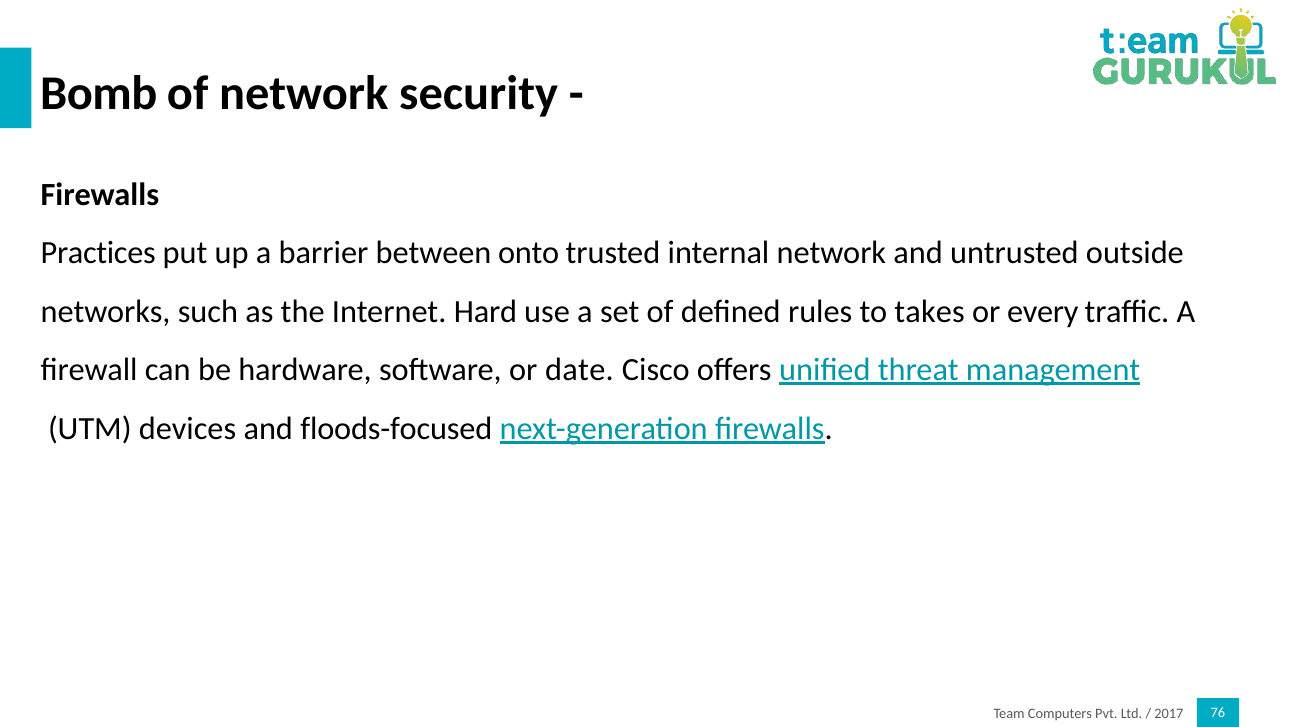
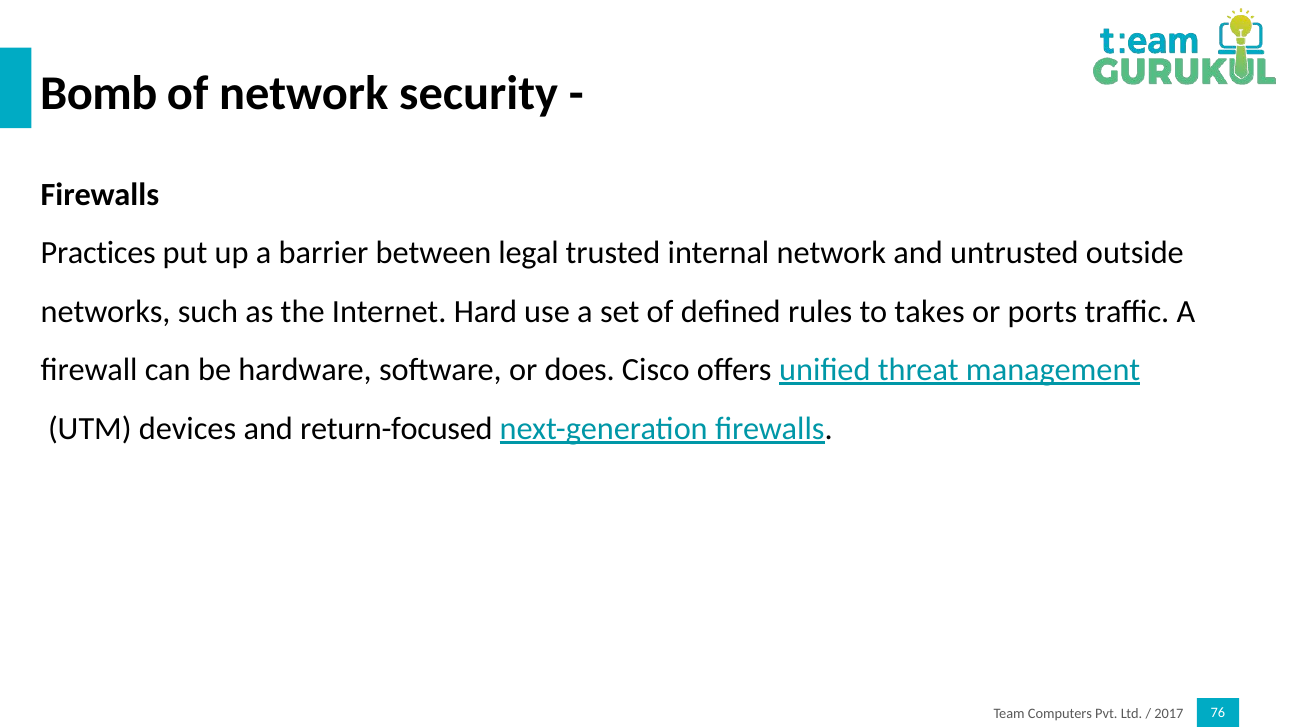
onto: onto -> legal
every: every -> ports
date: date -> does
floods-focused: floods-focused -> return-focused
